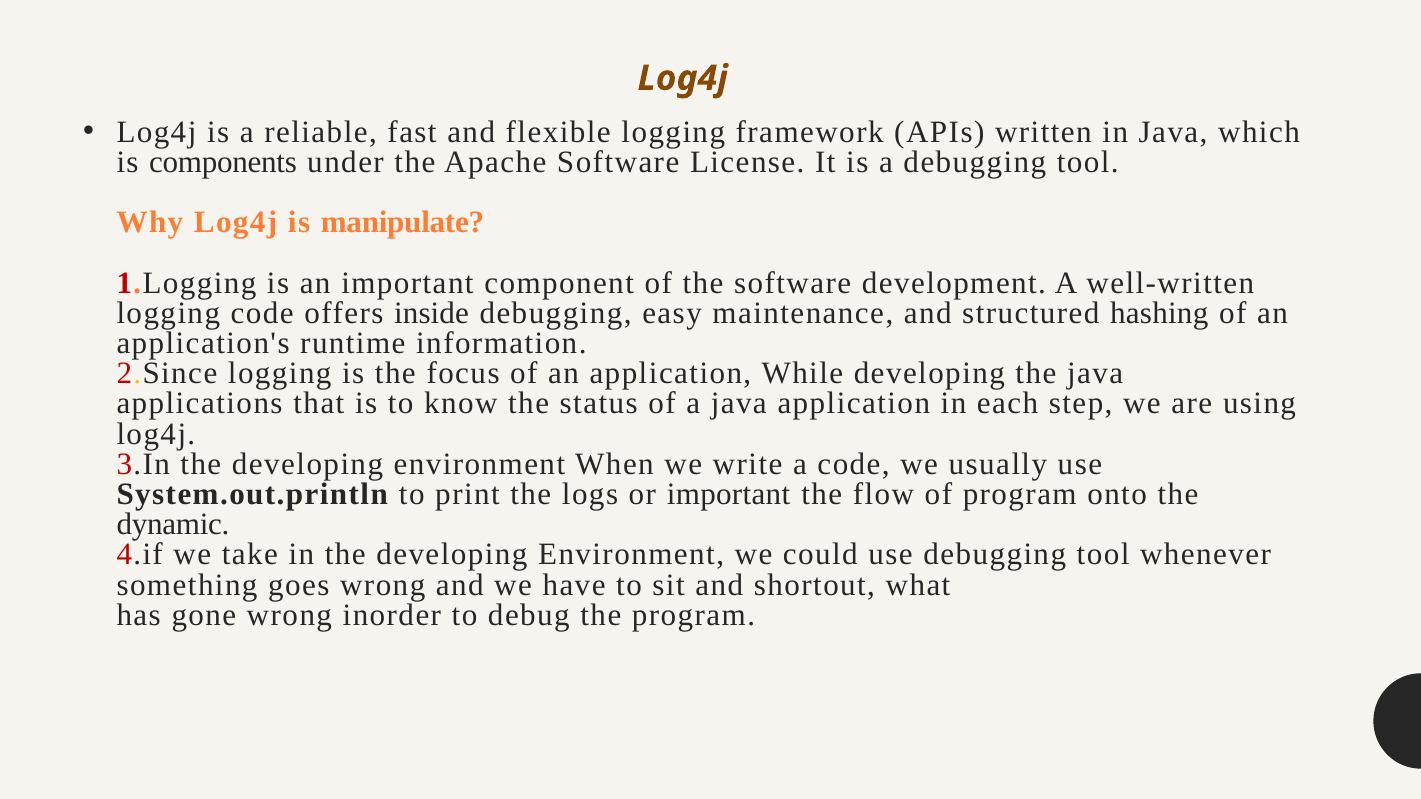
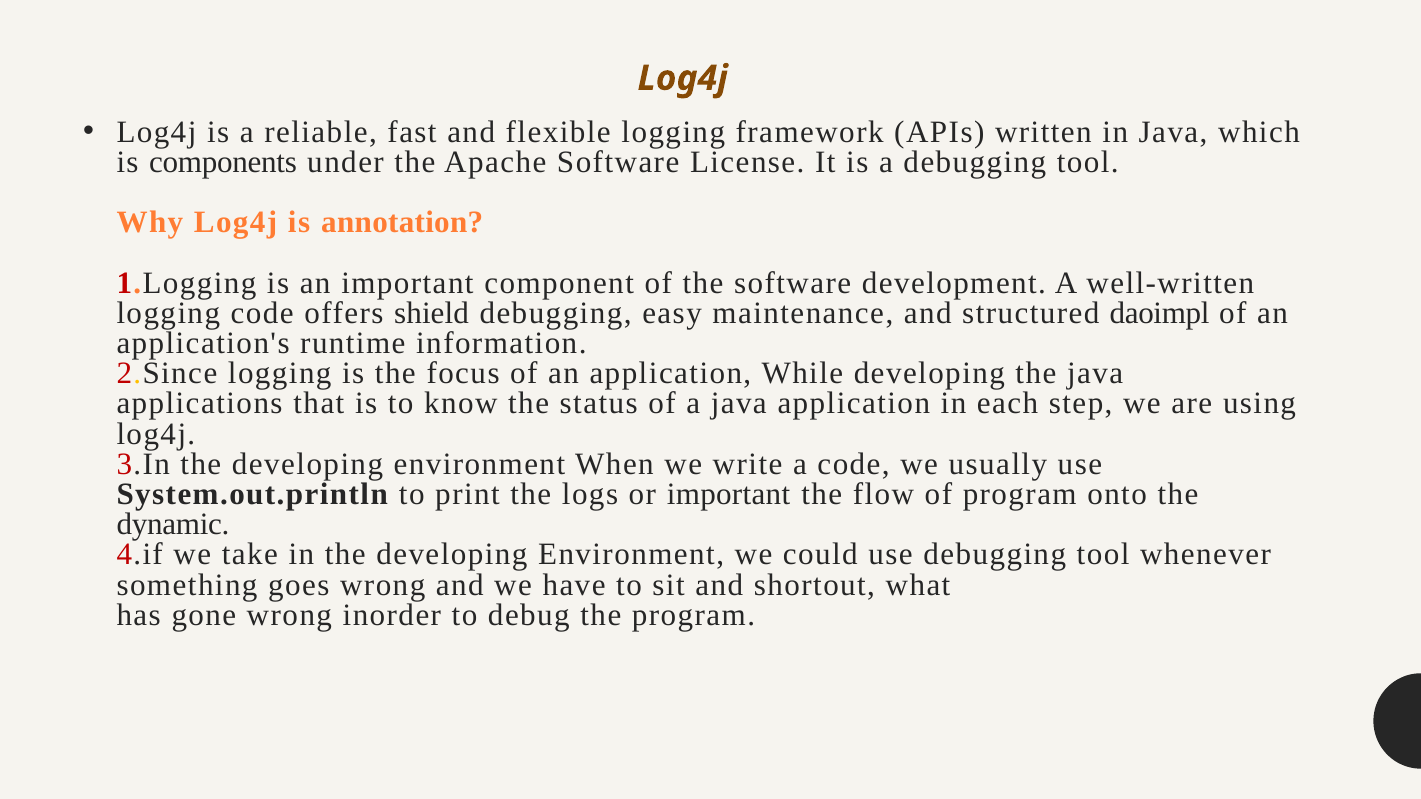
manipulate: manipulate -> annotation
inside: inside -> shield
hashing: hashing -> daoimpl
